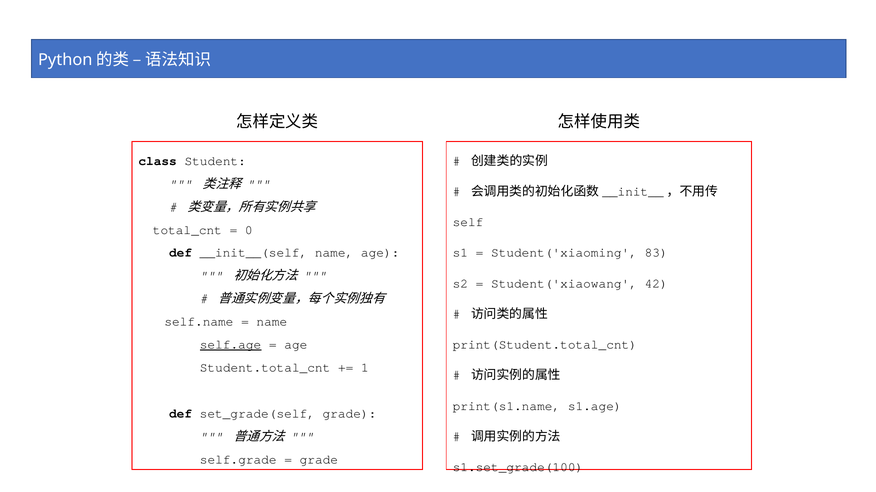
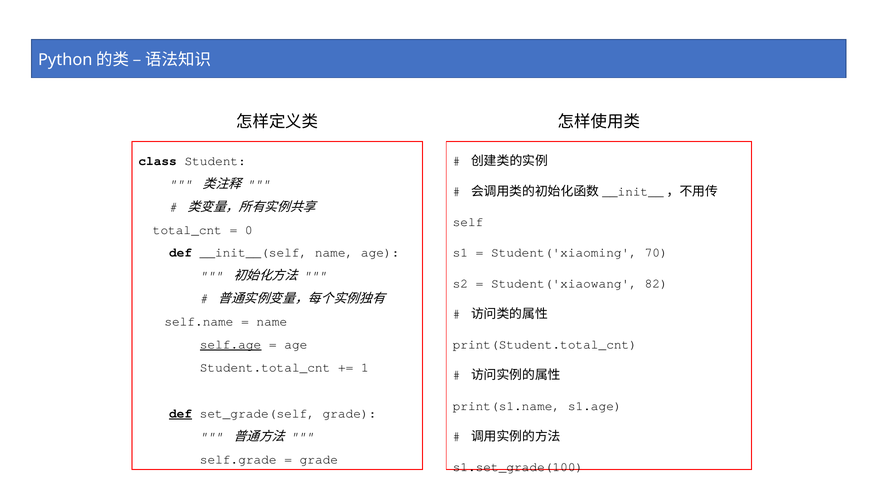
83: 83 -> 70
42: 42 -> 82
def at (181, 414) underline: none -> present
